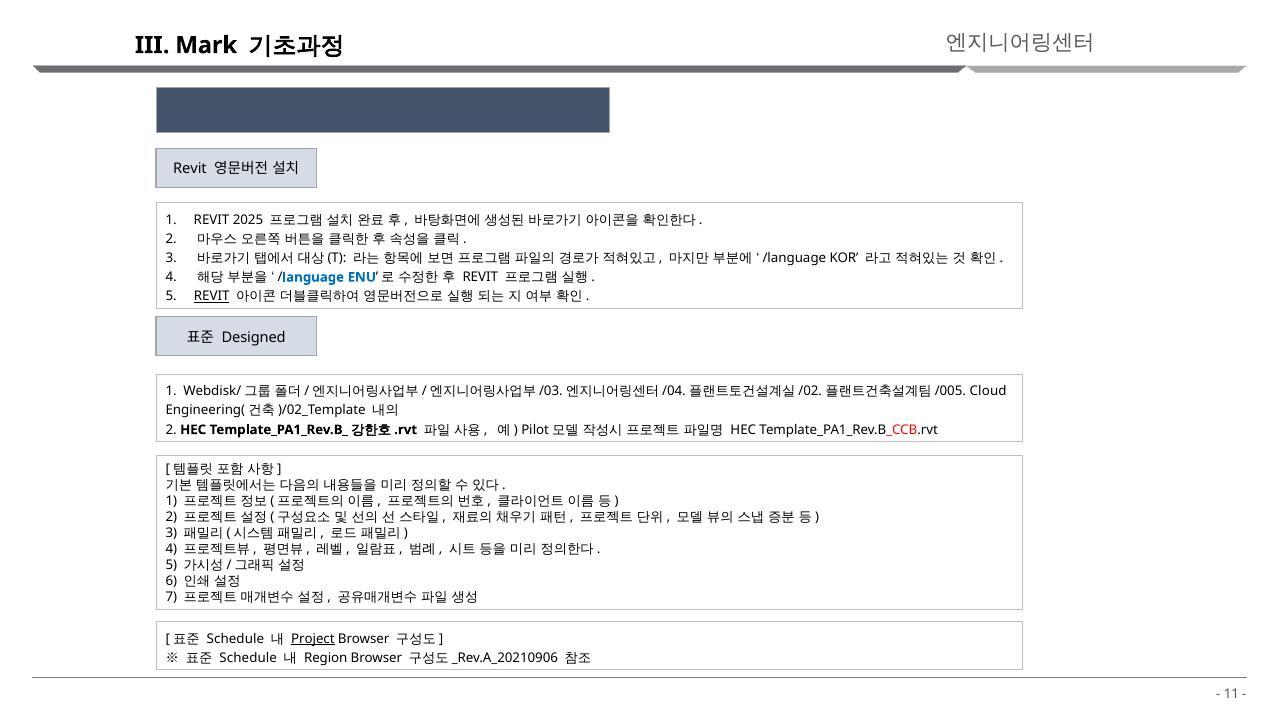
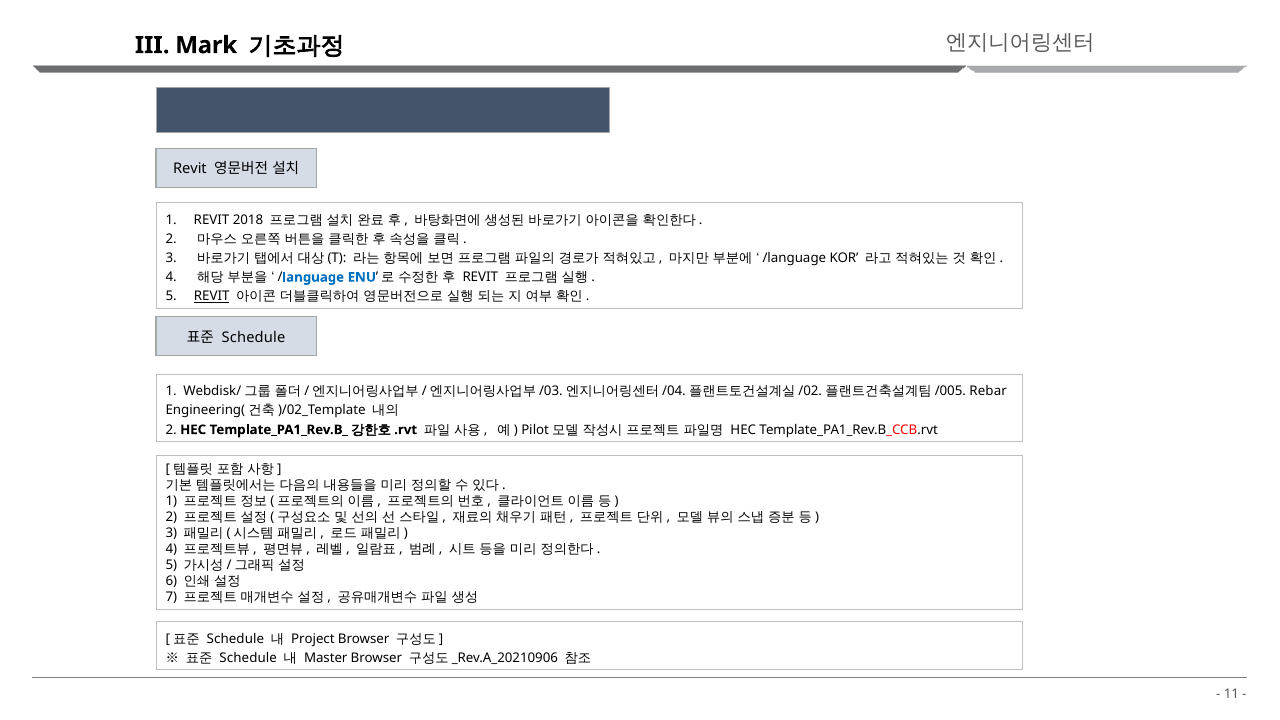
2025: 2025 -> 2018
Designed at (254, 337): Designed -> Schedule
Cloud: Cloud -> Rebar
Project underline: present -> none
Region: Region -> Master
